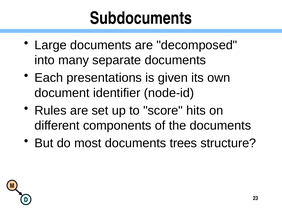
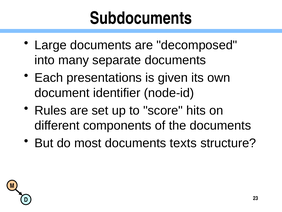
trees: trees -> texts
